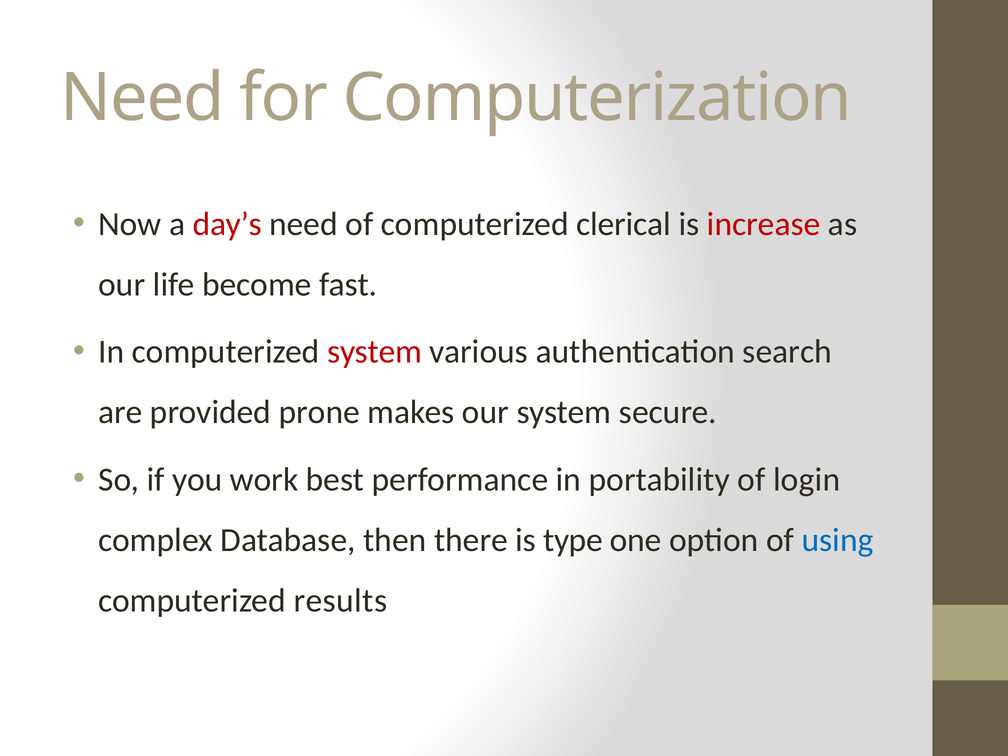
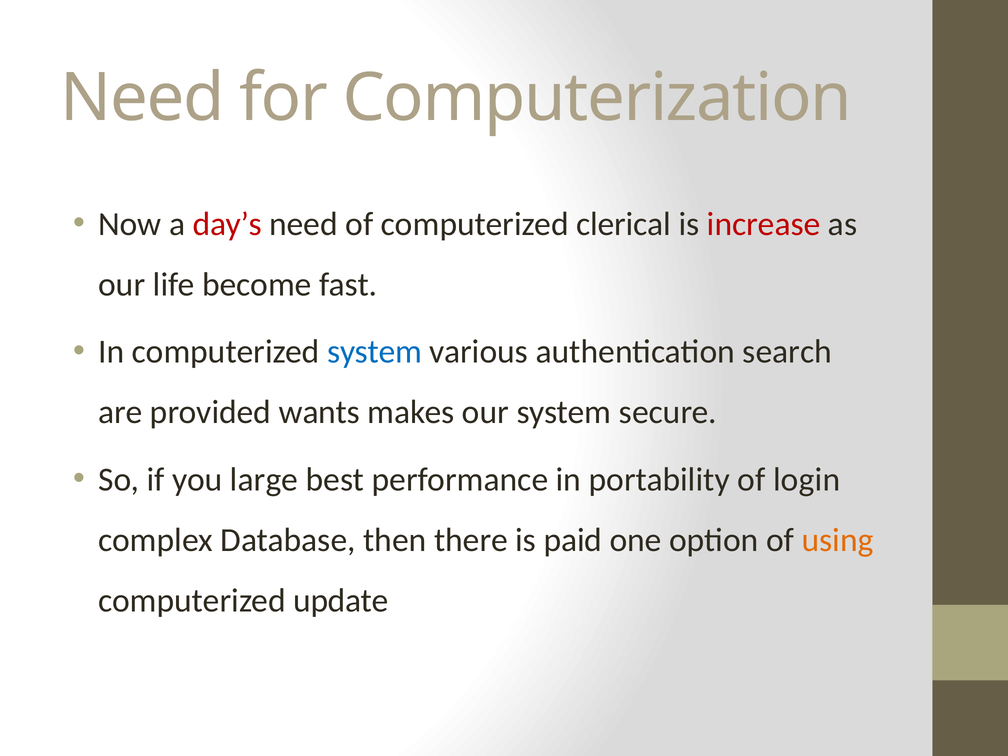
system at (375, 352) colour: red -> blue
prone: prone -> wants
work: work -> large
type: type -> paid
using colour: blue -> orange
results: results -> update
